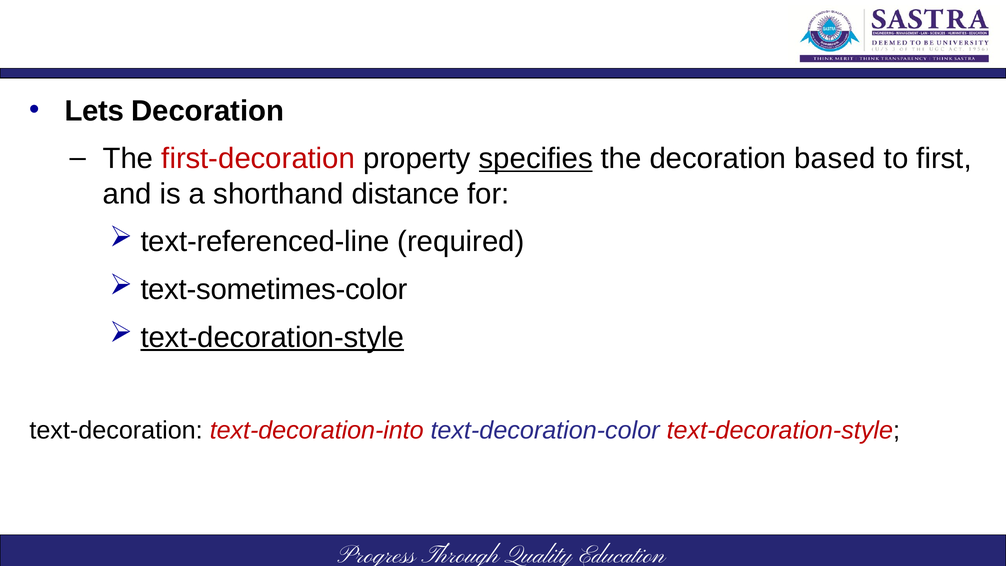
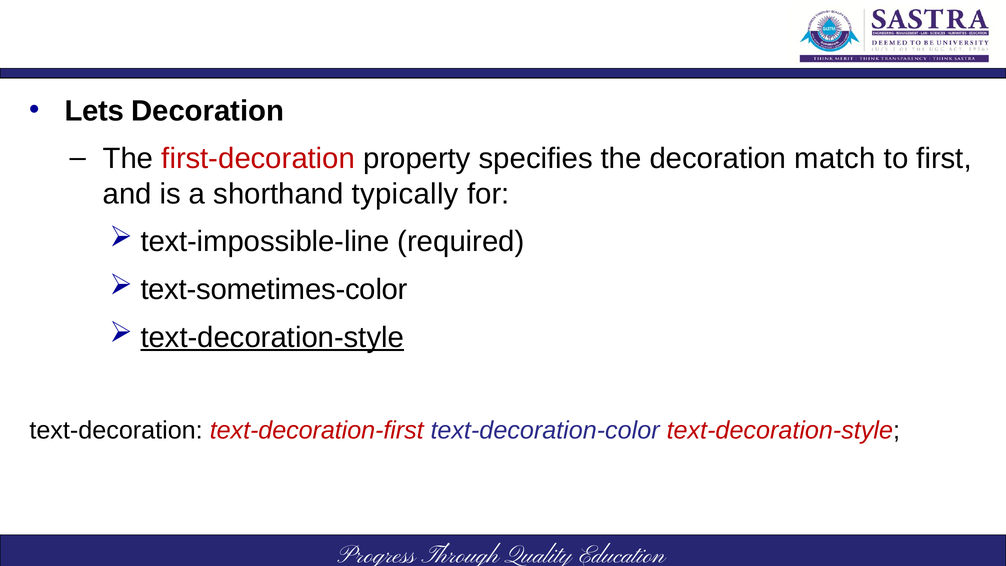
specifies underline: present -> none
based: based -> match
distance: distance -> typically
text-referenced-line: text-referenced-line -> text-impossible-line
text-decoration-into: text-decoration-into -> text-decoration-first
